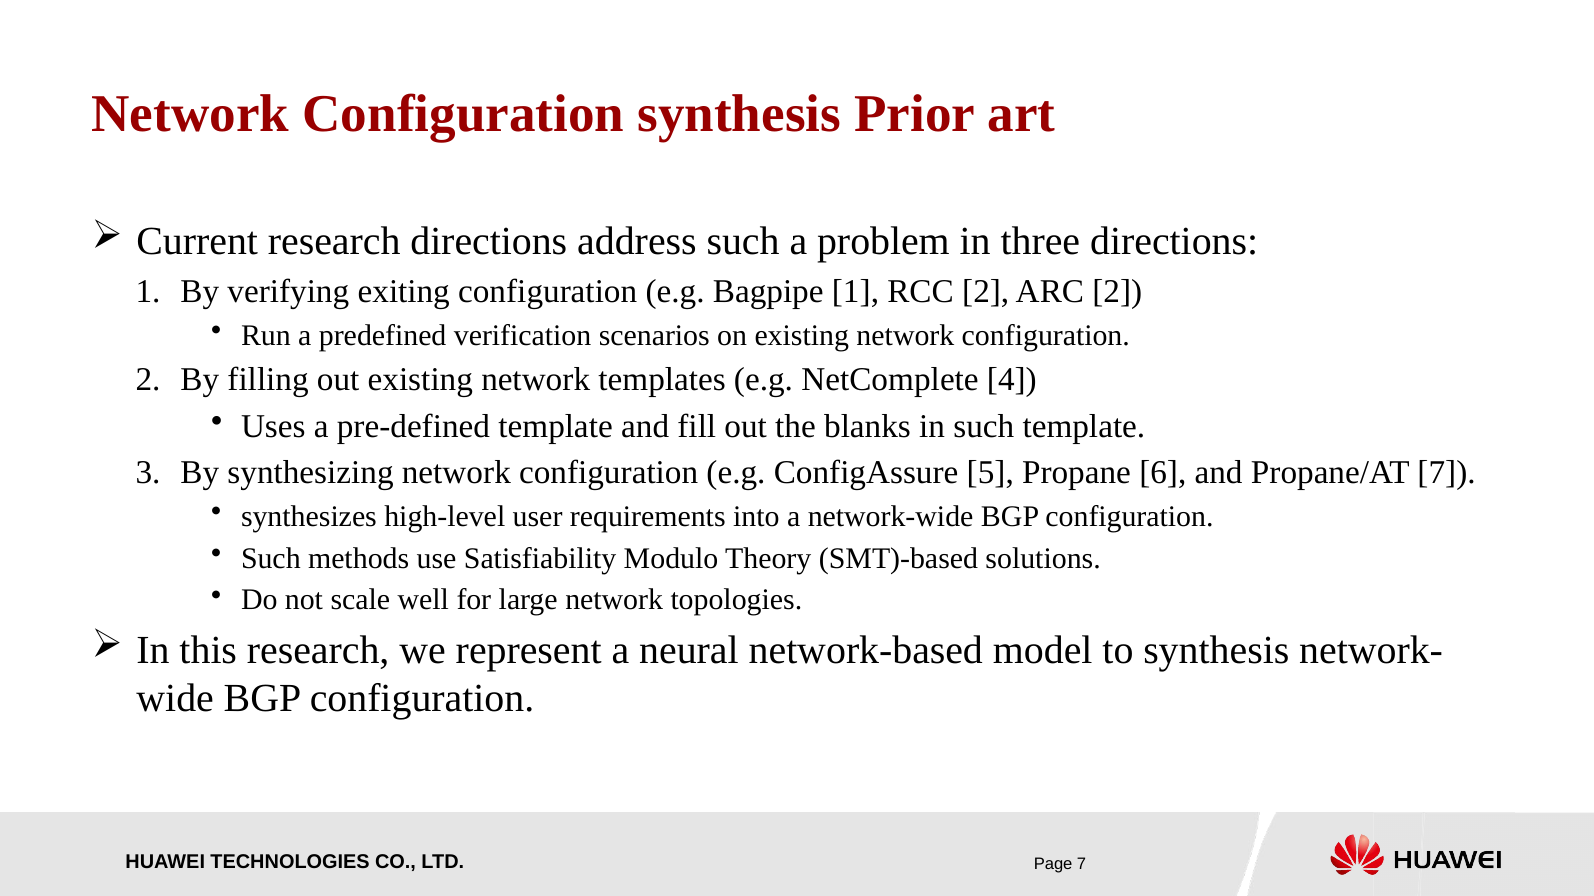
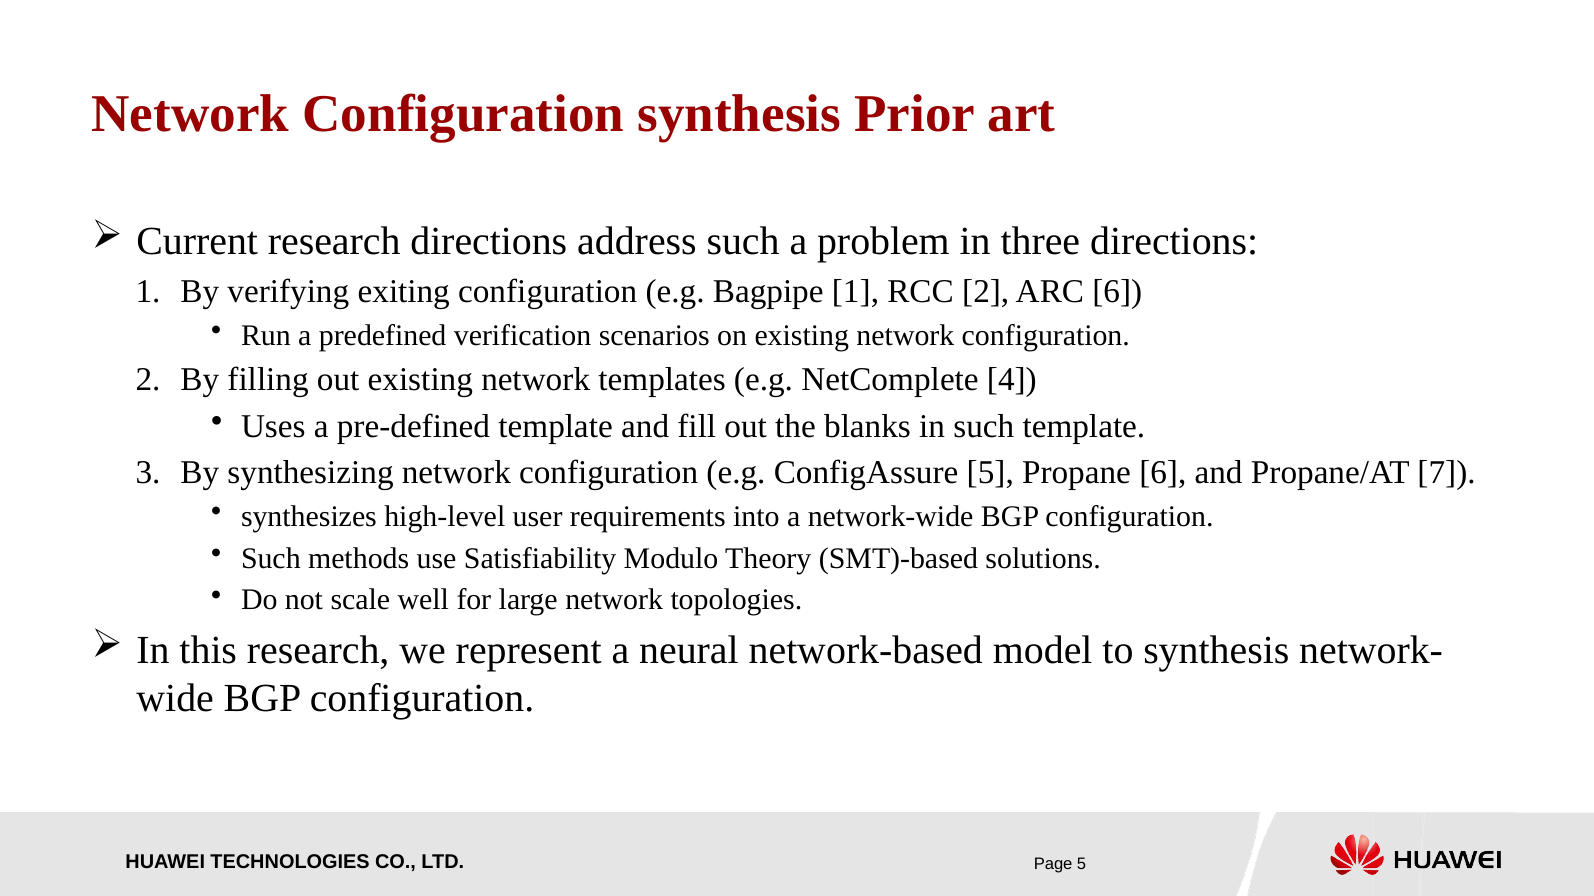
ARC 2: 2 -> 6
7 at (1082, 864): 7 -> 5
